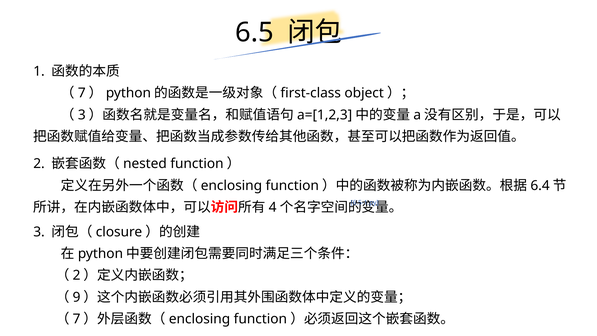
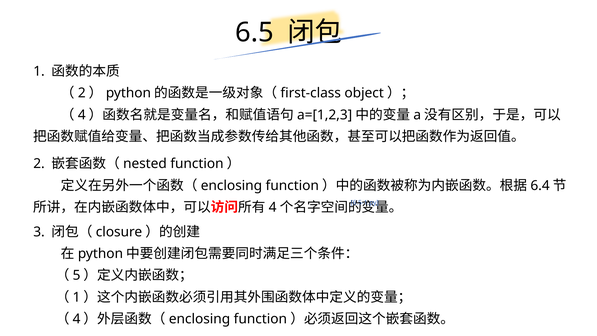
7 at (82, 93): 7 -> 2
3 at (82, 115): 3 -> 4
2 at (77, 275): 2 -> 5
9 at (77, 297): 9 -> 1
7 at (77, 319): 7 -> 4
